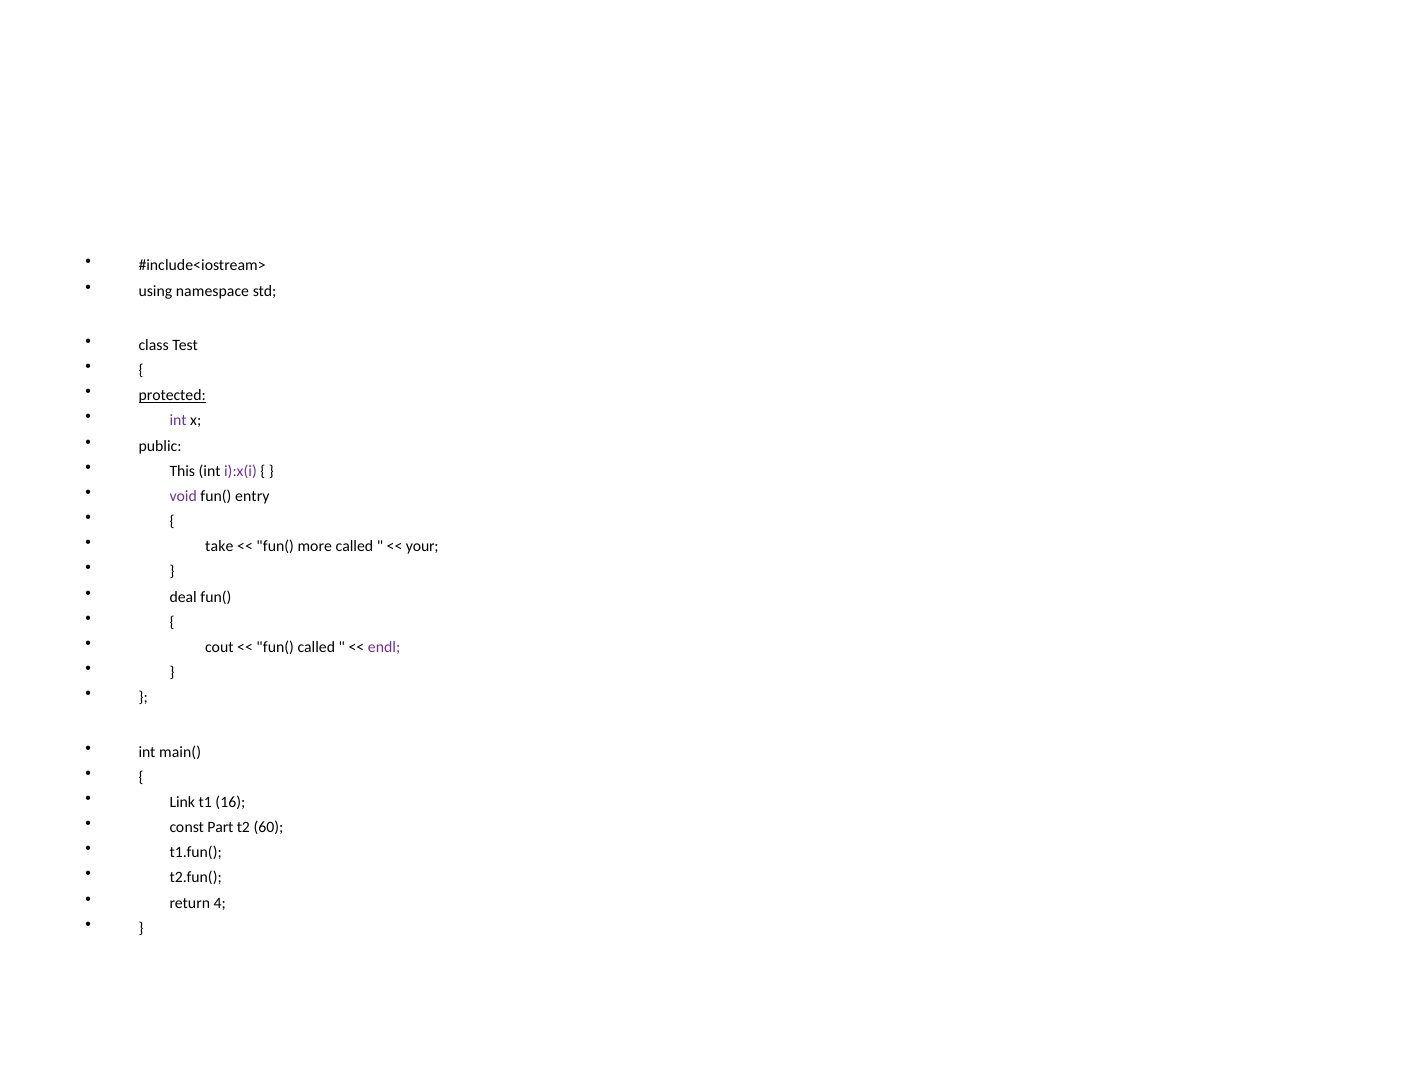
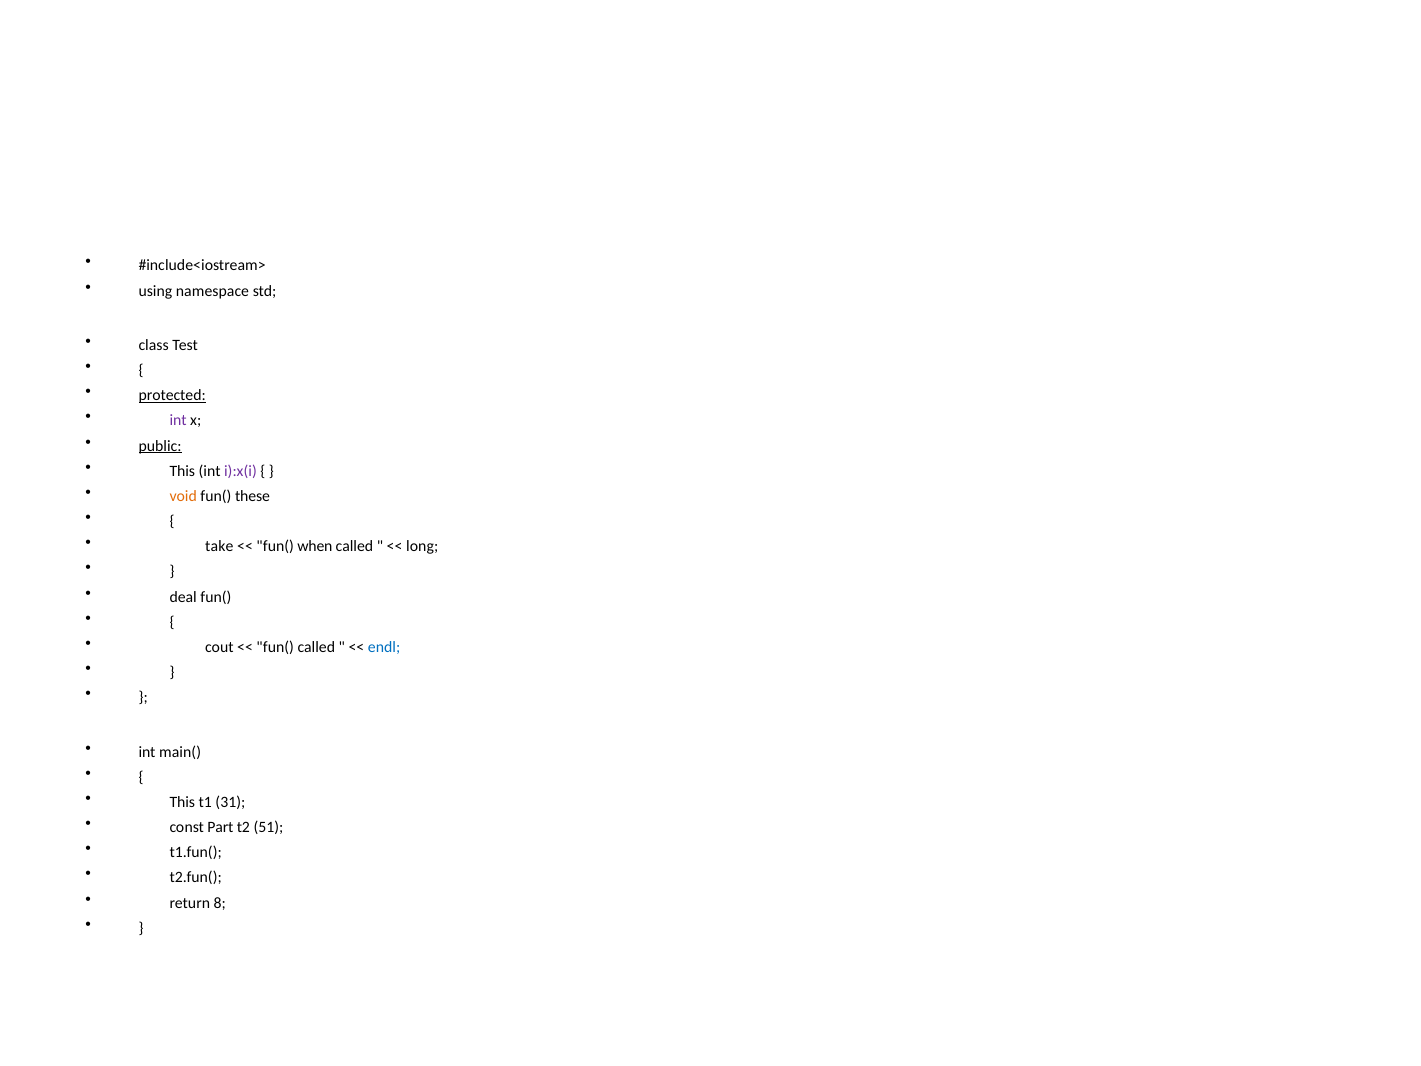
public underline: none -> present
void colour: purple -> orange
entry: entry -> these
more: more -> when
your: your -> long
endl colour: purple -> blue
Link at (182, 802): Link -> This
16: 16 -> 31
60: 60 -> 51
4: 4 -> 8
